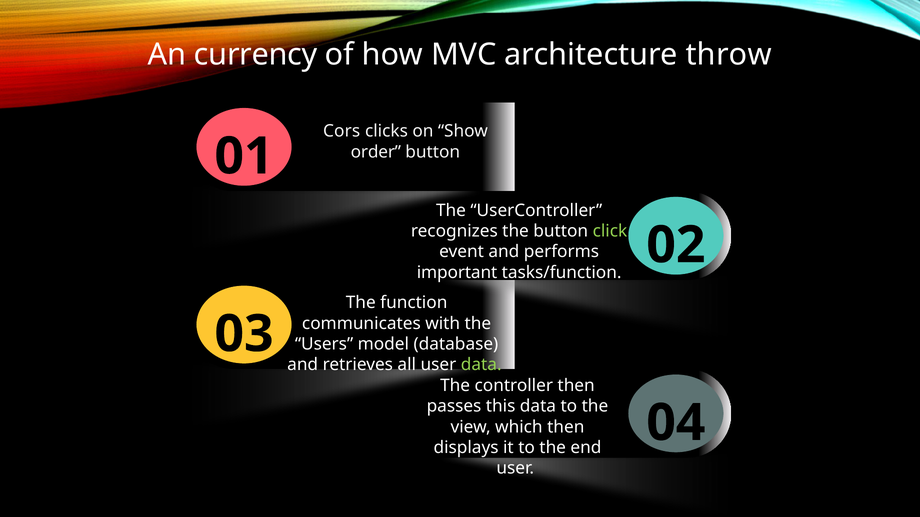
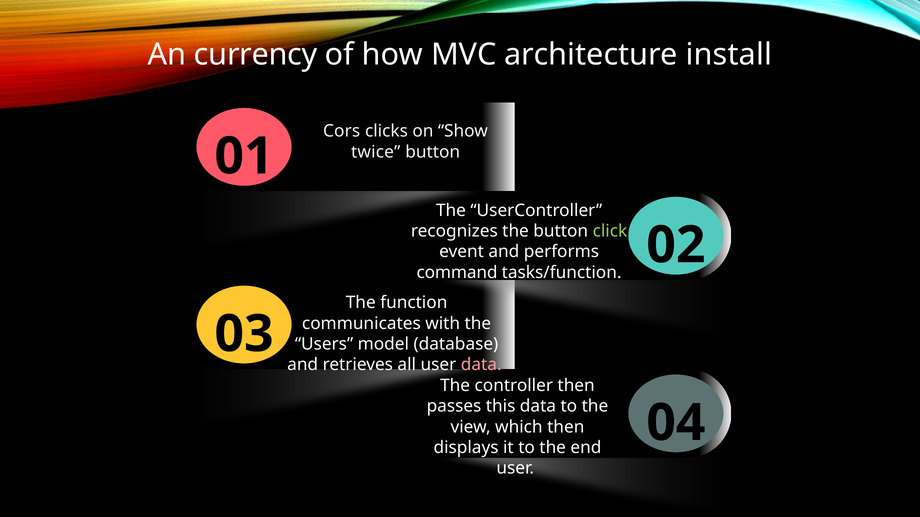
throw: throw -> install
order: order -> twice
important: important -> command
data at (481, 365) colour: light green -> pink
